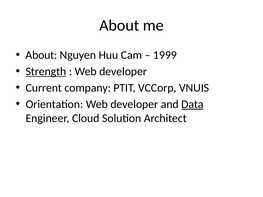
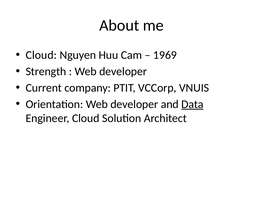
About at (41, 55): About -> Cloud
1999: 1999 -> 1969
Strength underline: present -> none
